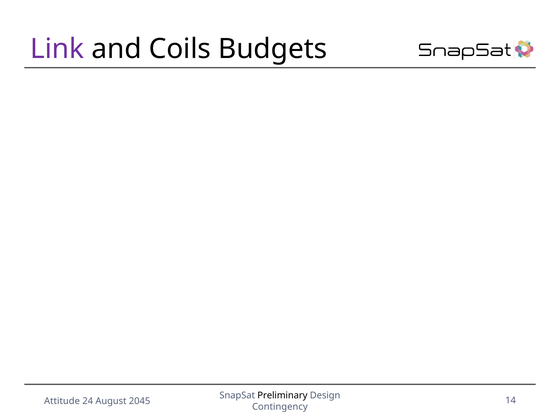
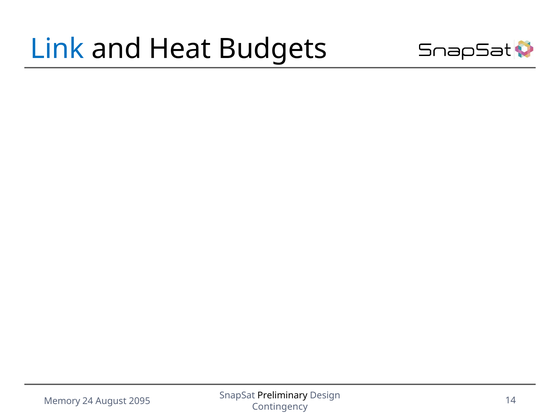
Link colour: purple -> blue
Coils: Coils -> Heat
Attitude: Attitude -> Memory
2045: 2045 -> 2095
